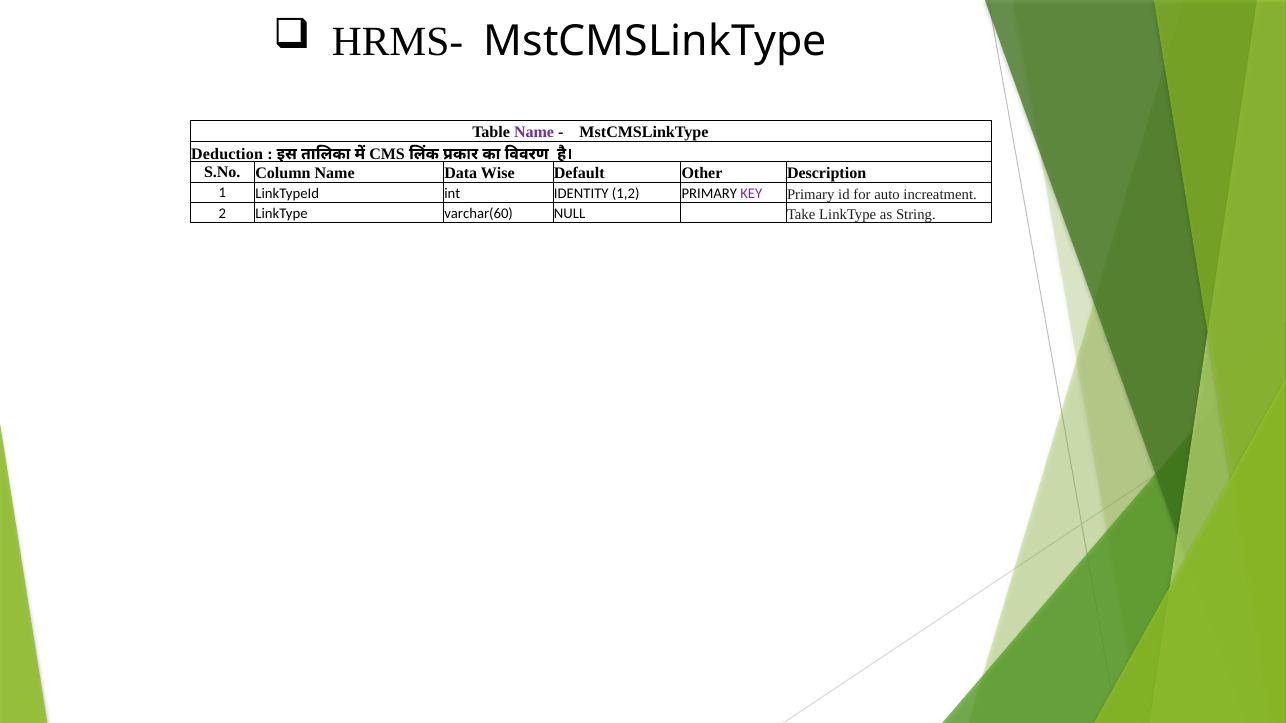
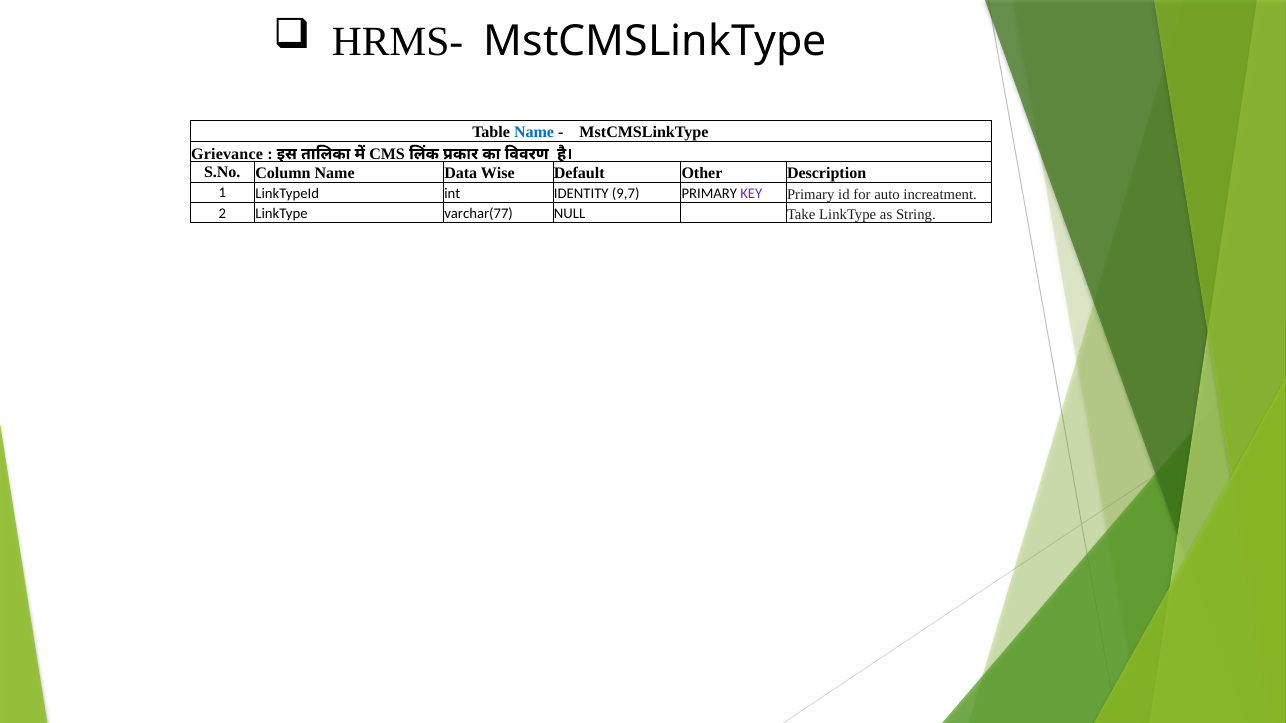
Name at (534, 132) colour: purple -> blue
Deduction: Deduction -> Grievance
1,2: 1,2 -> 9,7
varchar(60: varchar(60 -> varchar(77
